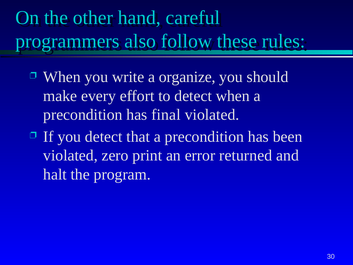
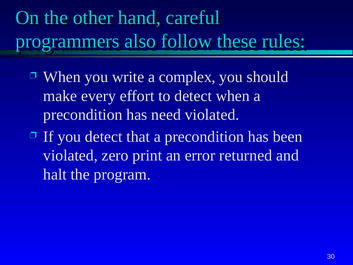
organize: organize -> complex
final: final -> need
